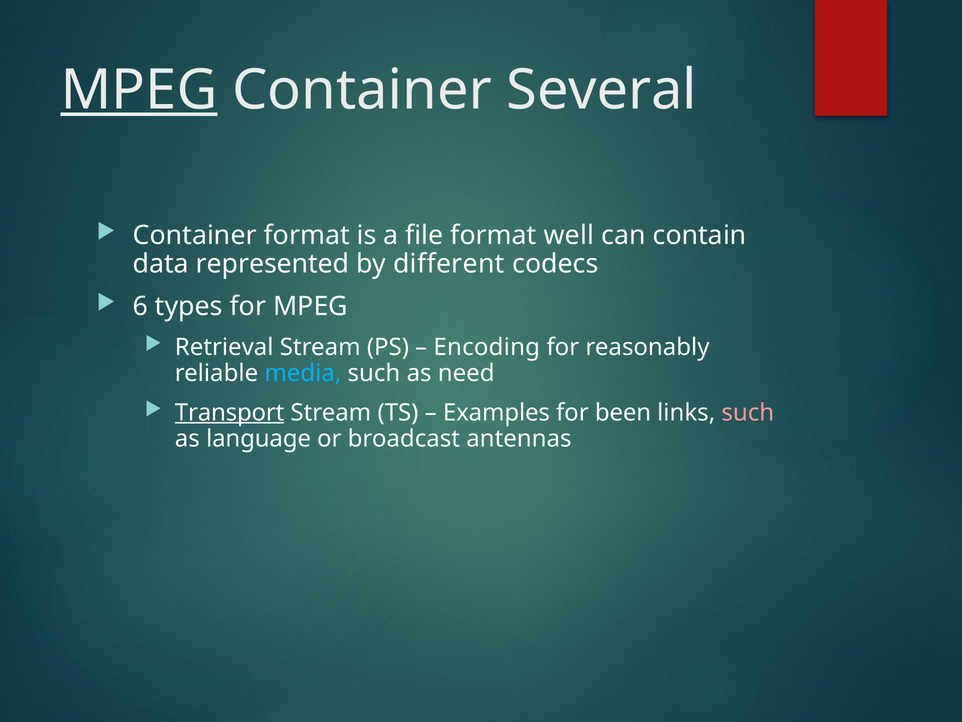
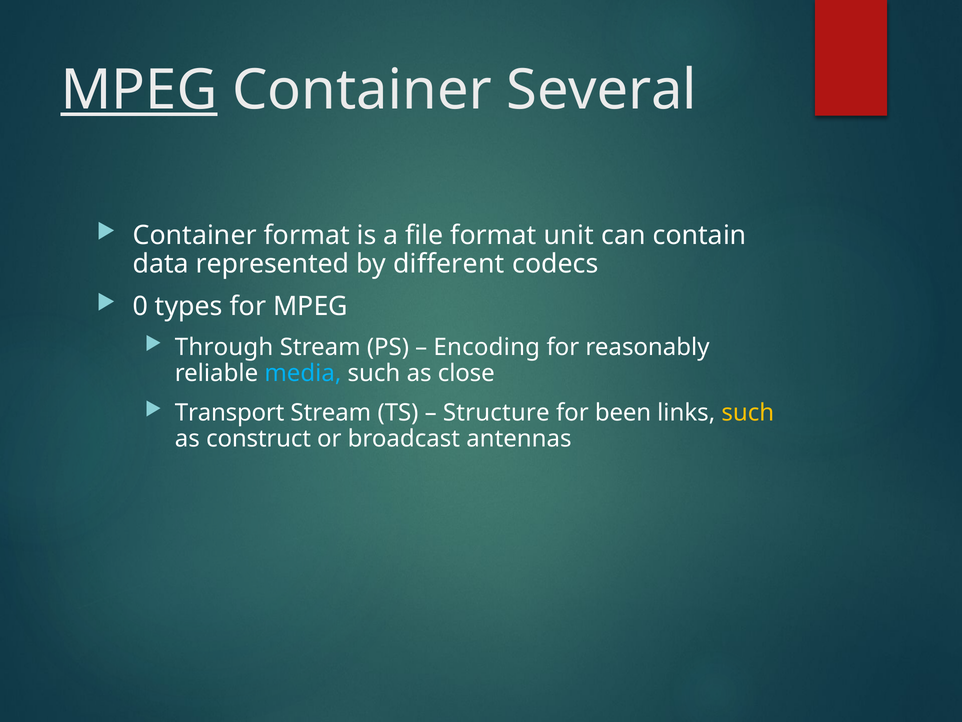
well: well -> unit
6: 6 -> 0
Retrieval: Retrieval -> Through
need: need -> close
Transport underline: present -> none
Examples: Examples -> Structure
such at (748, 412) colour: pink -> yellow
language: language -> construct
